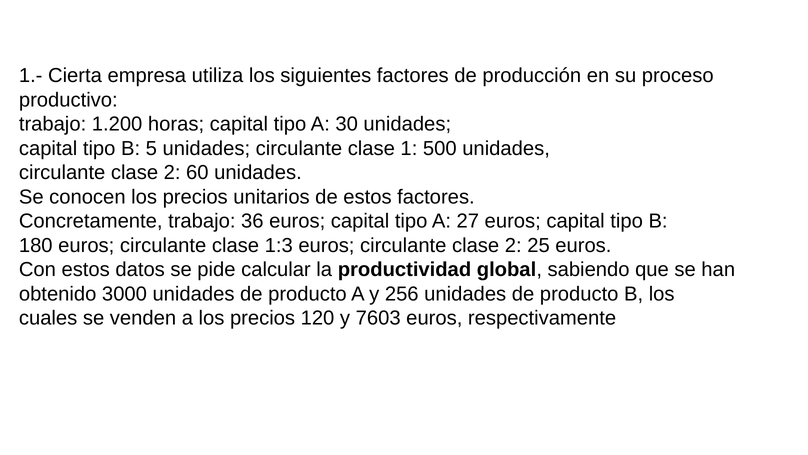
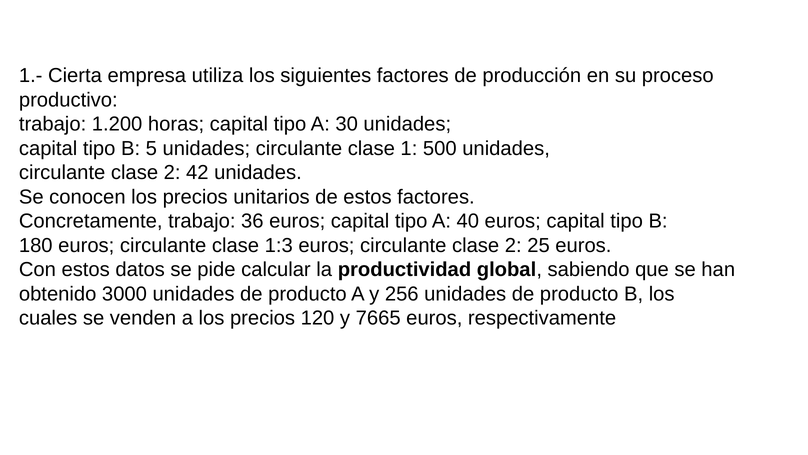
60: 60 -> 42
27: 27 -> 40
7603: 7603 -> 7665
